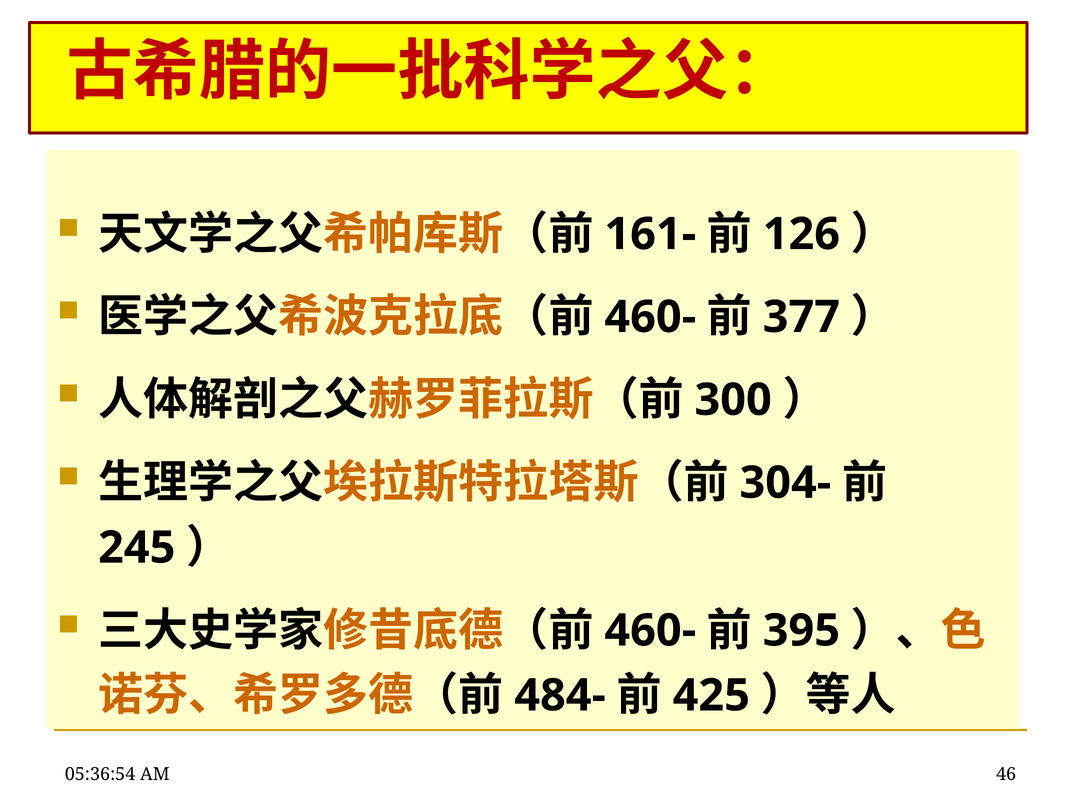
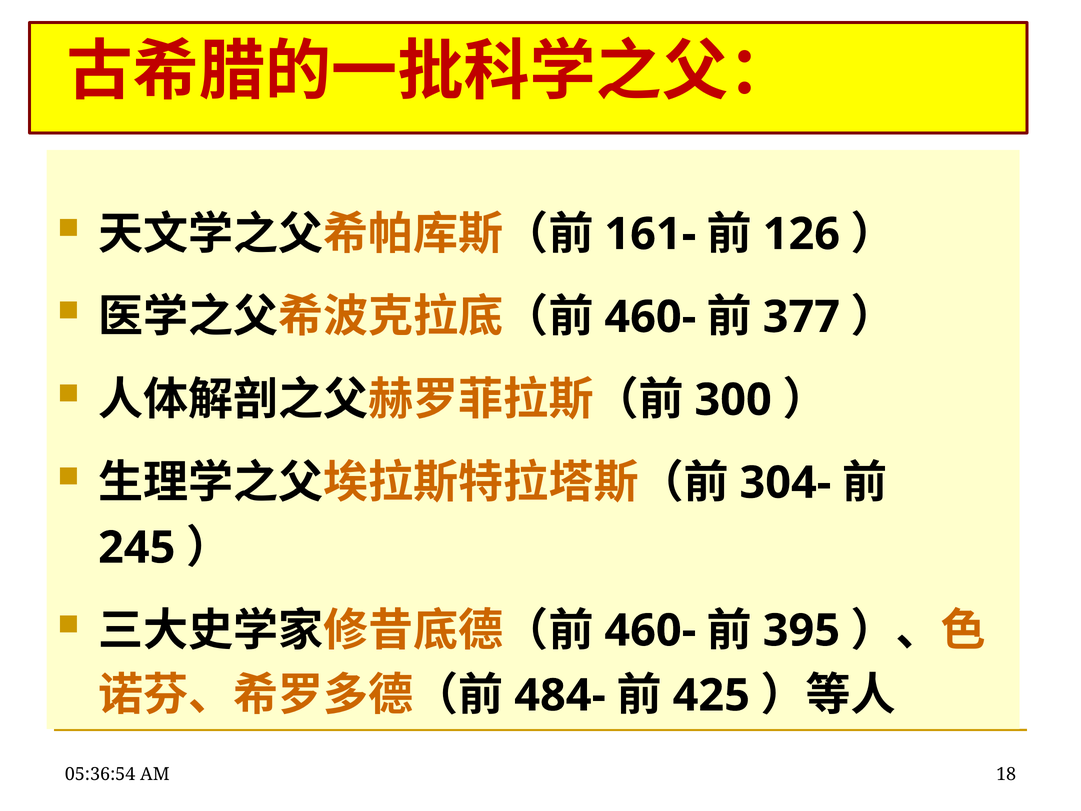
46: 46 -> 18
